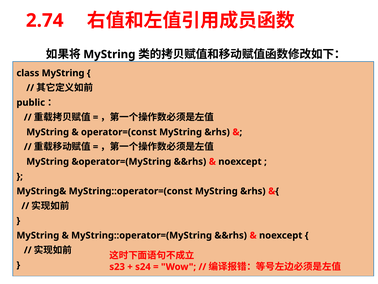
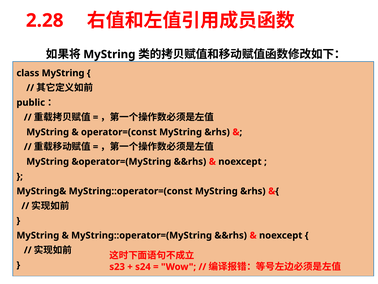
2.74: 2.74 -> 2.28
